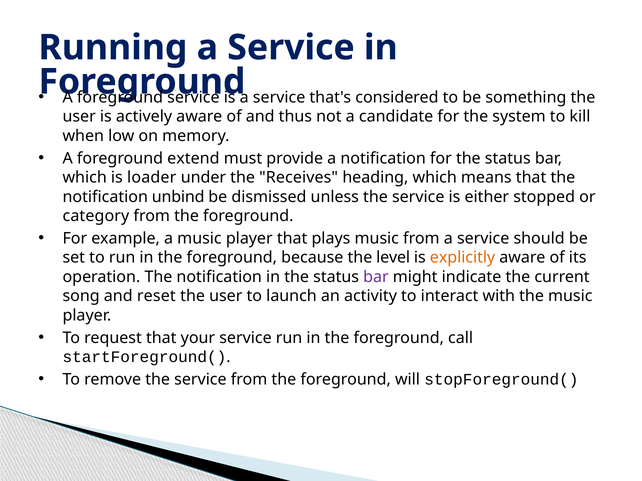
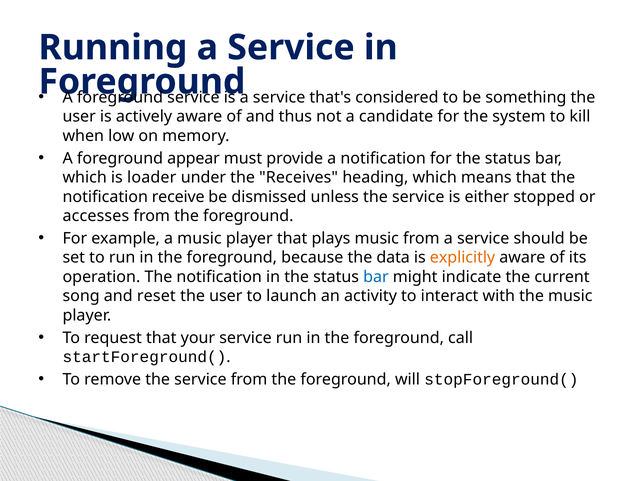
extend: extend -> appear
unbind: unbind -> receive
category: category -> accesses
level: level -> data
bar at (376, 277) colour: purple -> blue
